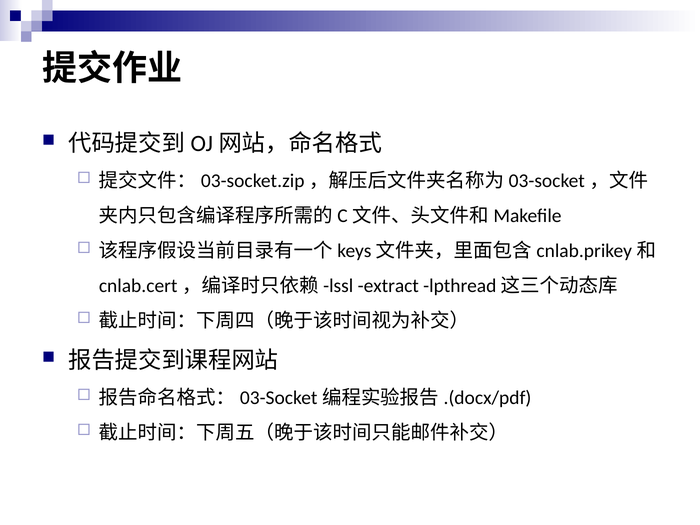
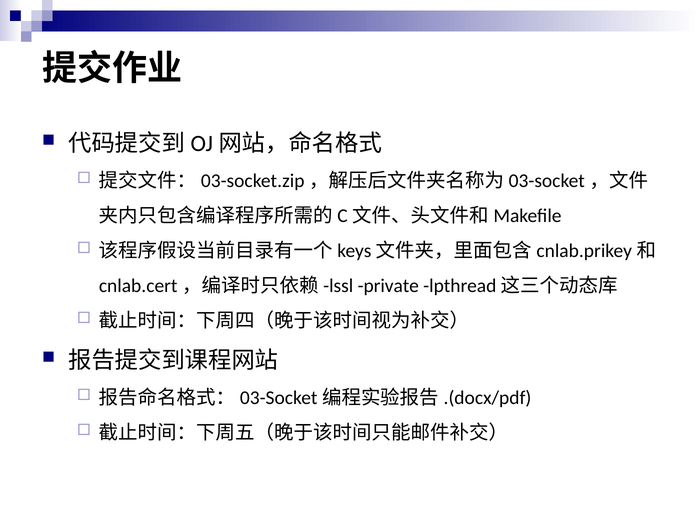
extract: extract -> private
